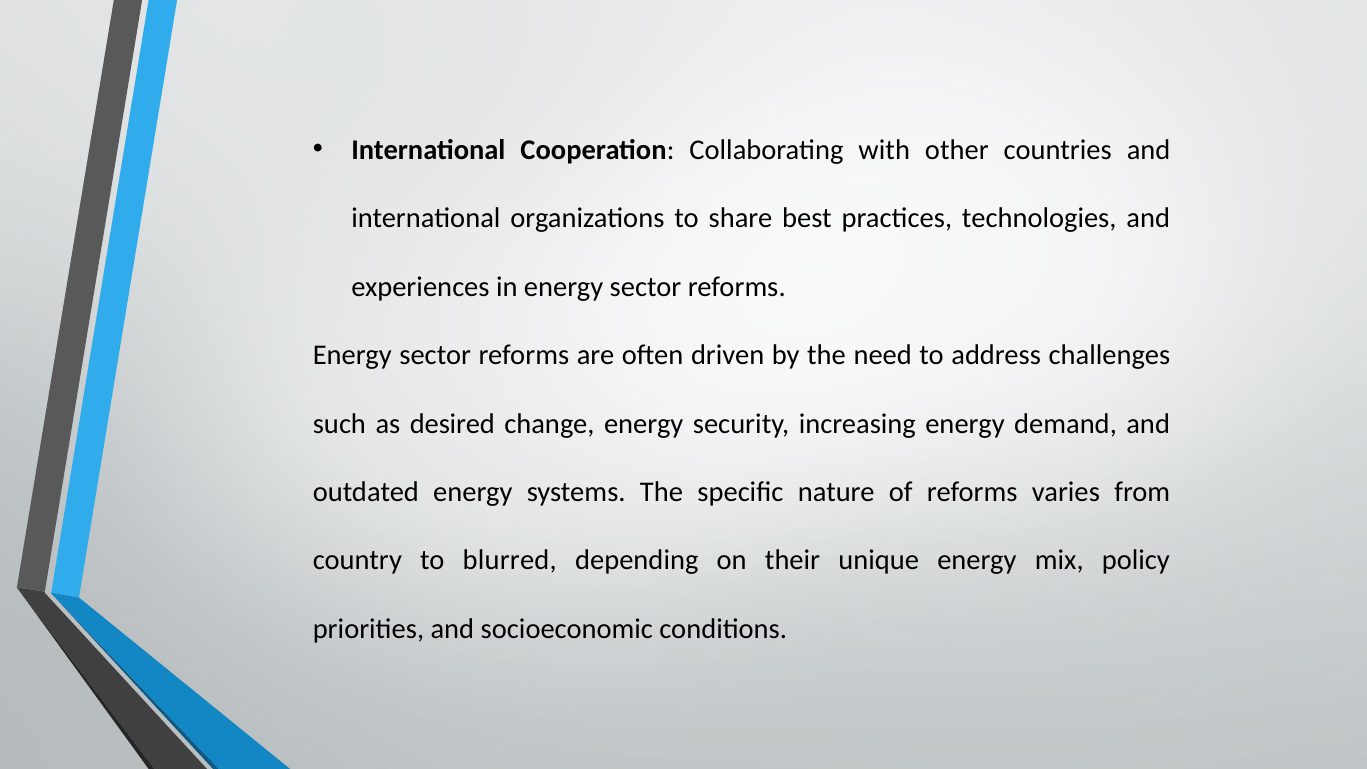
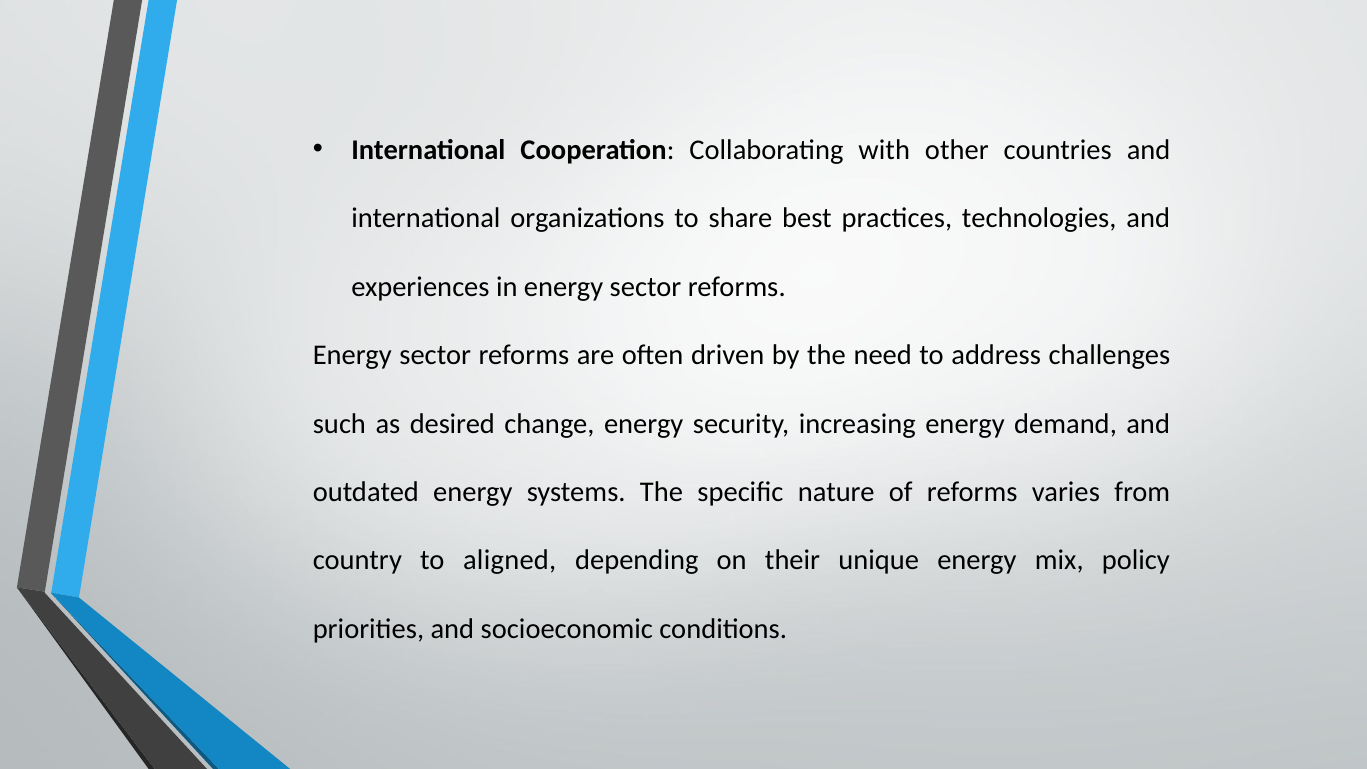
blurred: blurred -> aligned
